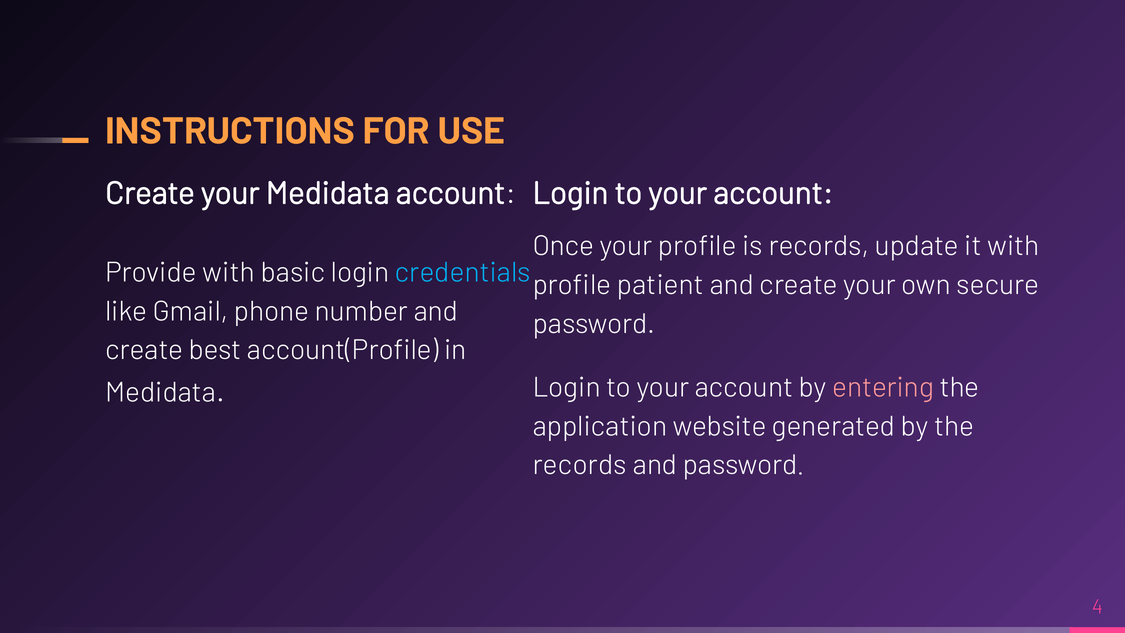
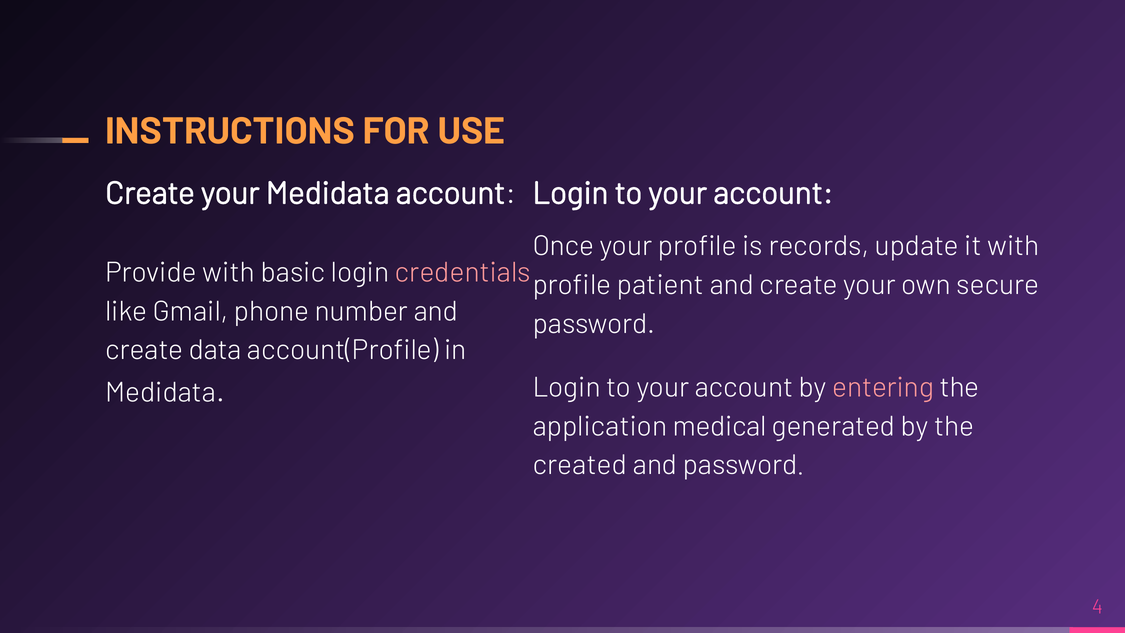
credentials colour: light blue -> pink
best: best -> data
website: website -> medical
records at (580, 465): records -> created
